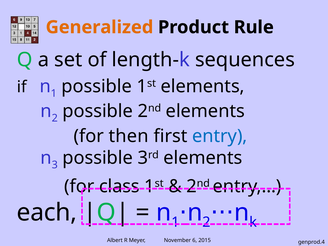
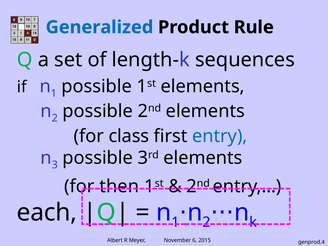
Generalized colour: orange -> blue
then: then -> class
class: class -> then
